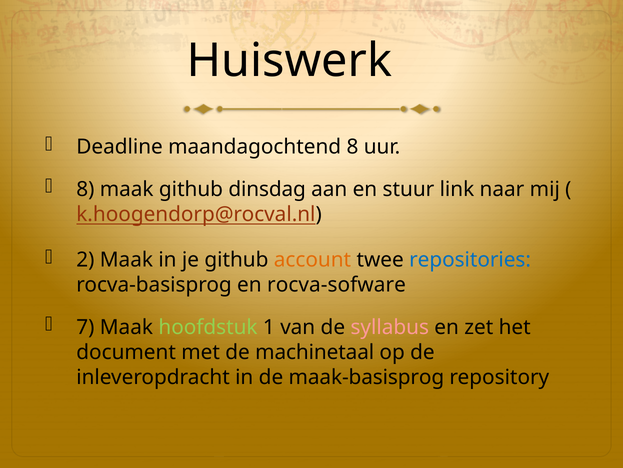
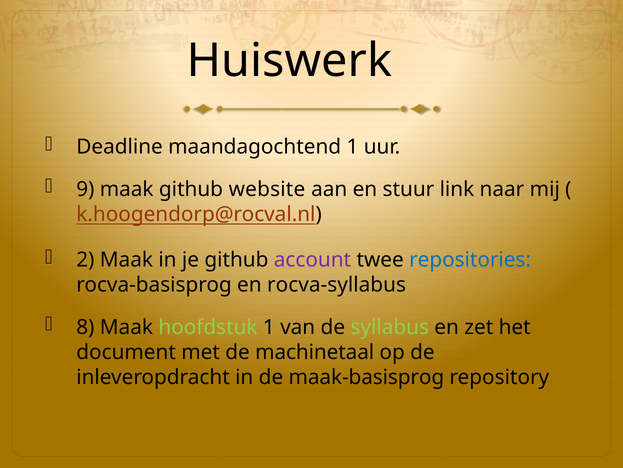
maandagochtend 8: 8 -> 1
8 at (85, 189): 8 -> 9
dinsdag: dinsdag -> website
account colour: orange -> purple
rocva-sofware: rocva-sofware -> rocva-syllabus
7: 7 -> 8
syllabus colour: pink -> light green
